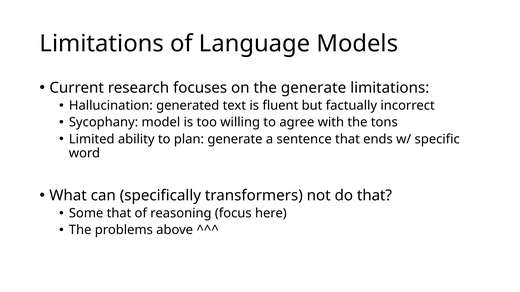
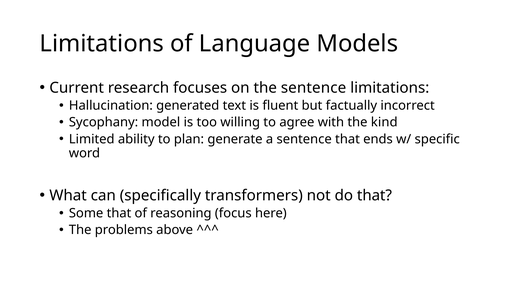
the generate: generate -> sentence
tons: tons -> kind
